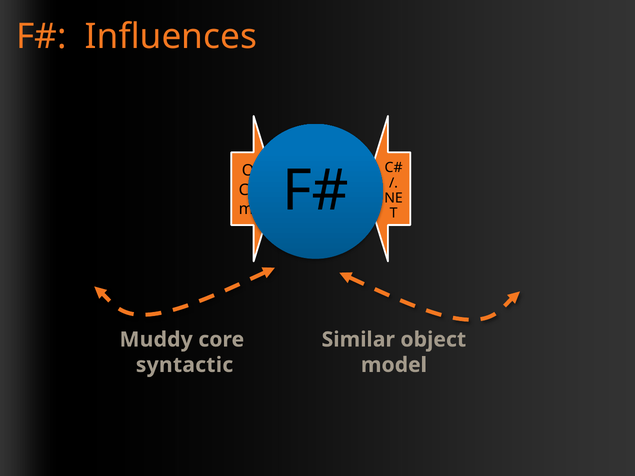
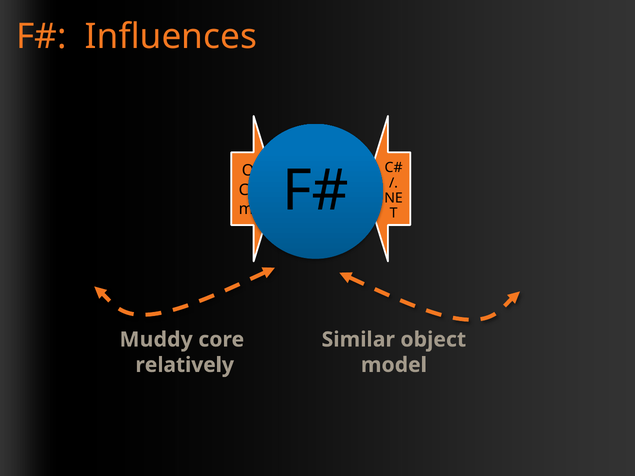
syntactic: syntactic -> relatively
